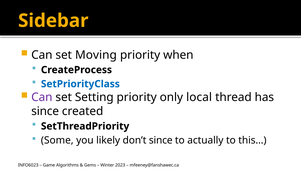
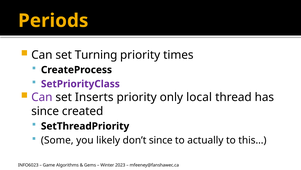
Sidebar: Sidebar -> Periods
Moving: Moving -> Turning
when: when -> times
SetPriorityClass colour: blue -> purple
Setting: Setting -> Inserts
